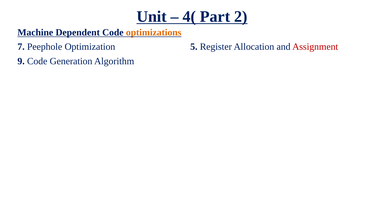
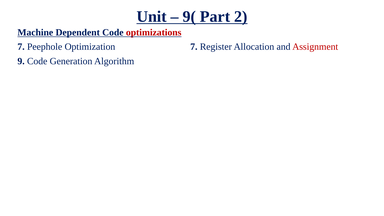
4(: 4( -> 9(
optimizations colour: orange -> red
Optimization 5: 5 -> 7
